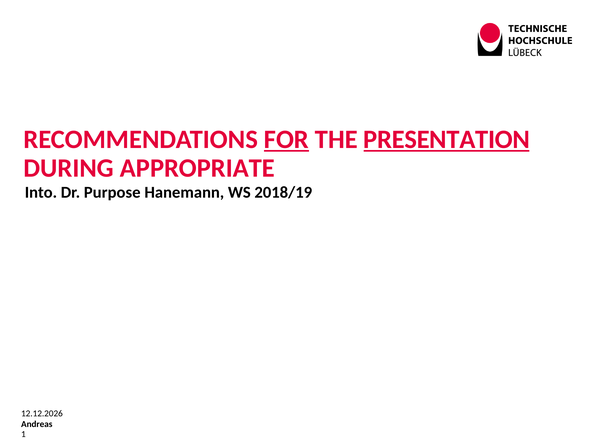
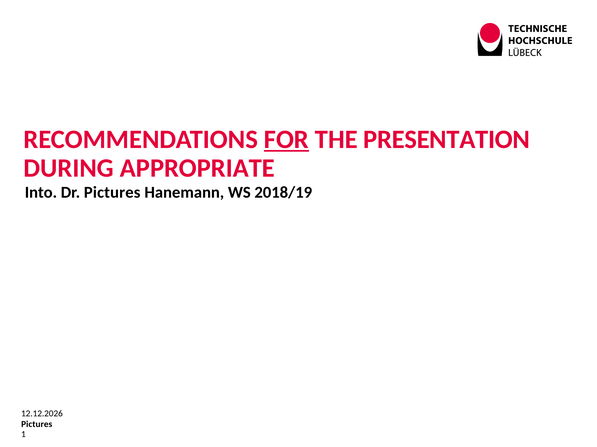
PRESENTATION underline: present -> none
Dr Purpose: Purpose -> Pictures
Andreas at (37, 425): Andreas -> Pictures
